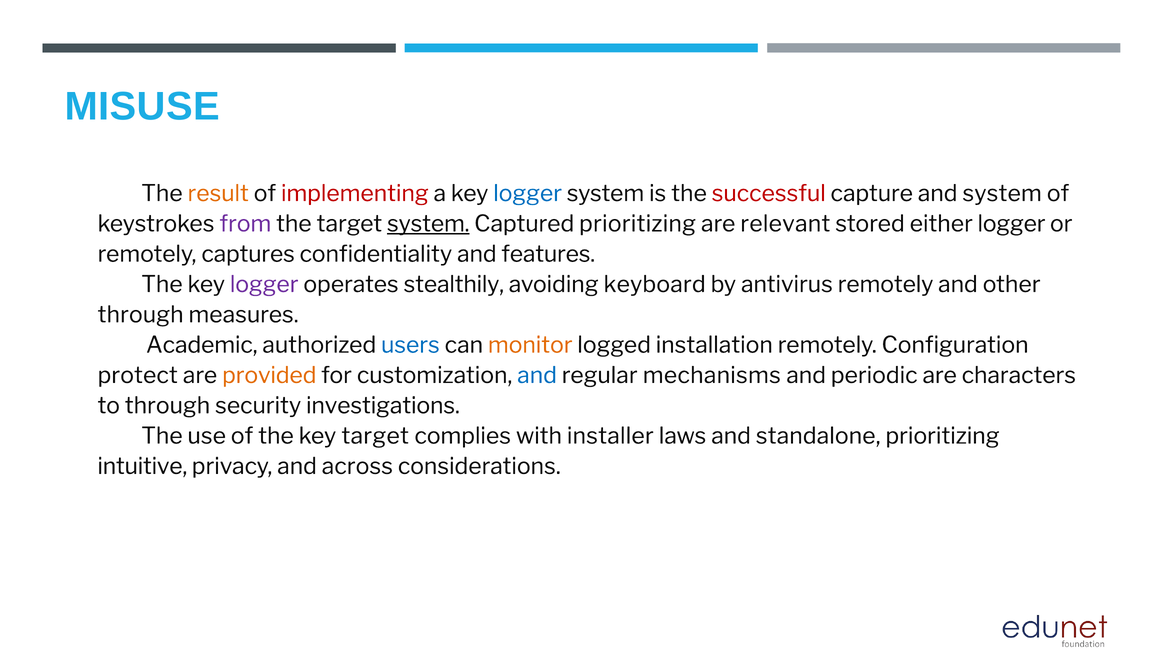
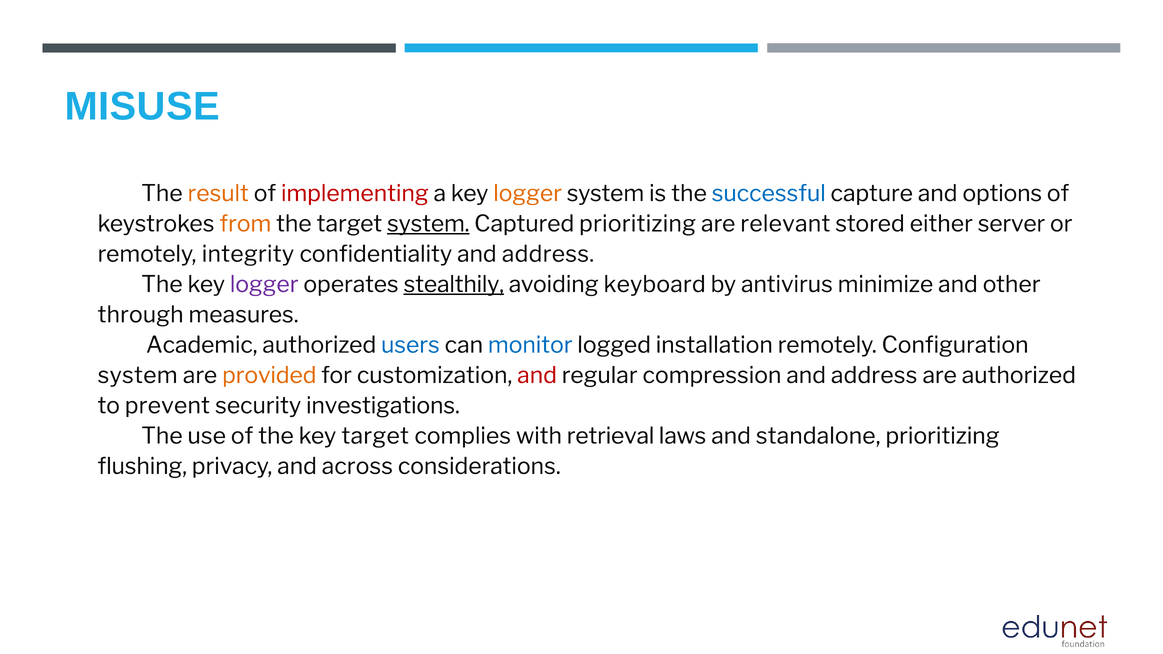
logger at (528, 194) colour: blue -> orange
successful colour: red -> blue
and system: system -> options
from colour: purple -> orange
either logger: logger -> server
captures: captures -> integrity
confidentiality and features: features -> address
stealthily underline: none -> present
antivirus remotely: remotely -> minimize
monitor colour: orange -> blue
protect at (138, 376): protect -> system
and at (537, 376) colour: blue -> red
mechanisms: mechanisms -> compression
periodic at (874, 376): periodic -> address
are characters: characters -> authorized
to through: through -> prevent
installer: installer -> retrieval
intuitive: intuitive -> flushing
